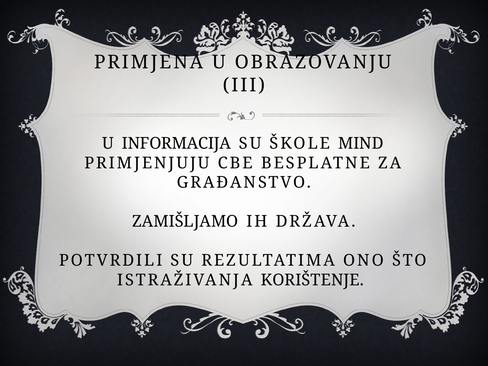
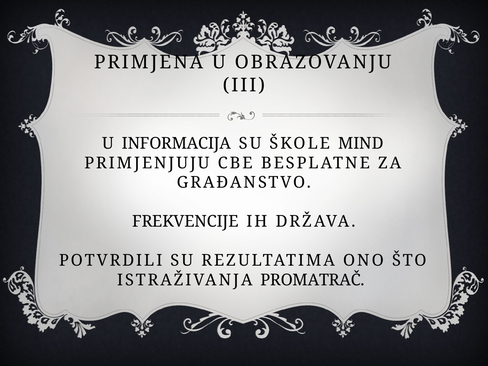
ZAMIŠLJAMO: ZAMIŠLJAMO -> FREKVENCIJE
KORIŠTENJE: KORIŠTENJE -> PROMATRAČ
